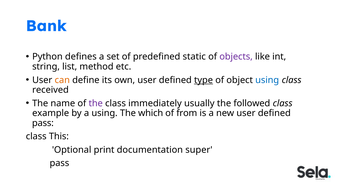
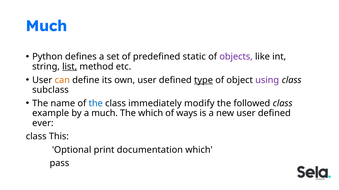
Bank at (46, 26): Bank -> Much
list underline: none -> present
using at (267, 80) colour: blue -> purple
received: received -> subclass
the at (96, 104) colour: purple -> blue
usually: usually -> modify
a using: using -> much
from: from -> ways
pass at (43, 123): pass -> ever
documentation super: super -> which
